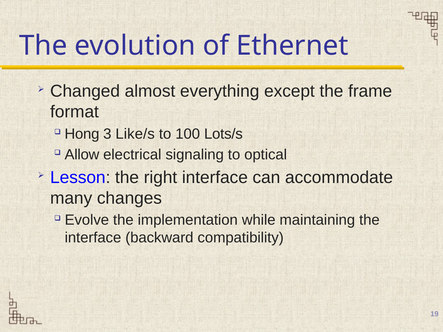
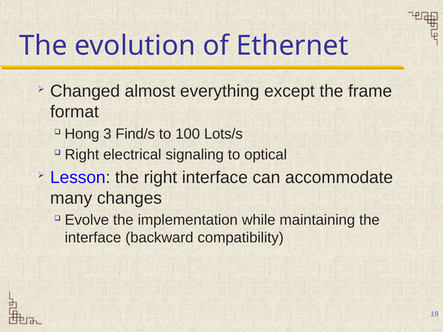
Like/s: Like/s -> Find/s
Allow at (82, 155): Allow -> Right
